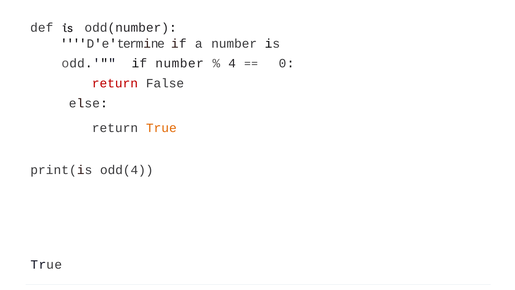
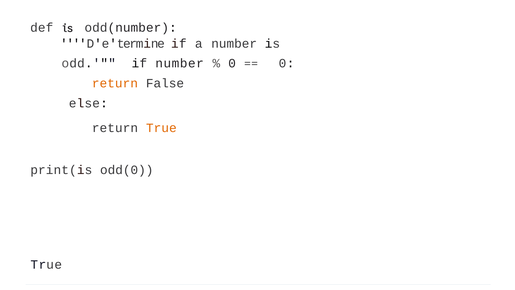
4 at (232, 63): 4 -> 0
return at (115, 83) colour: red -> orange
odd(4: odd(4 -> odd(0
